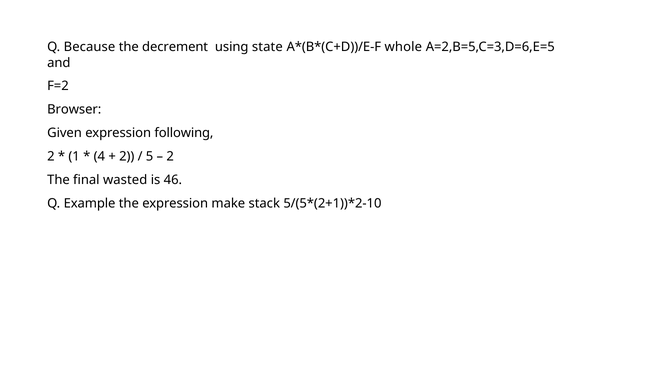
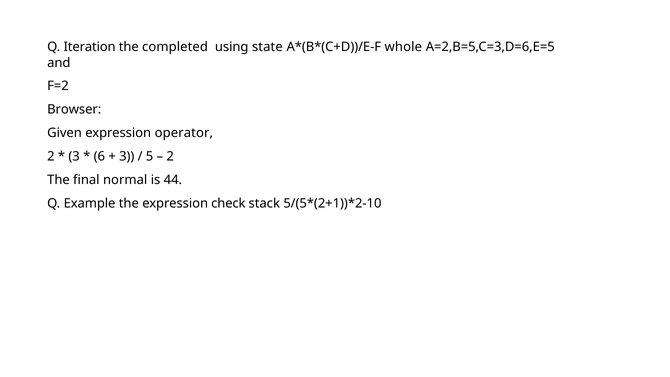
Because: Because -> Iteration
decrement: decrement -> completed
following: following -> operator
1 at (74, 157): 1 -> 3
4: 4 -> 6
2 at (127, 157): 2 -> 3
wasted: wasted -> normal
46: 46 -> 44
make: make -> check
